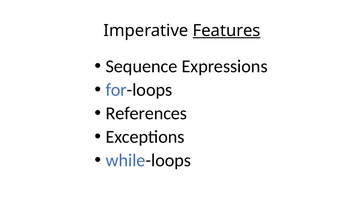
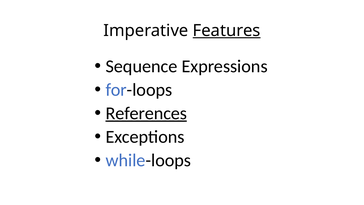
References underline: none -> present
